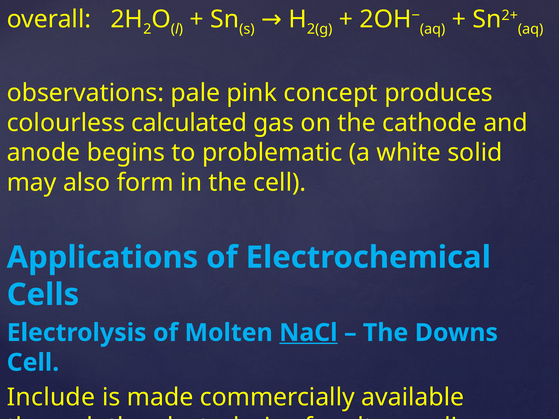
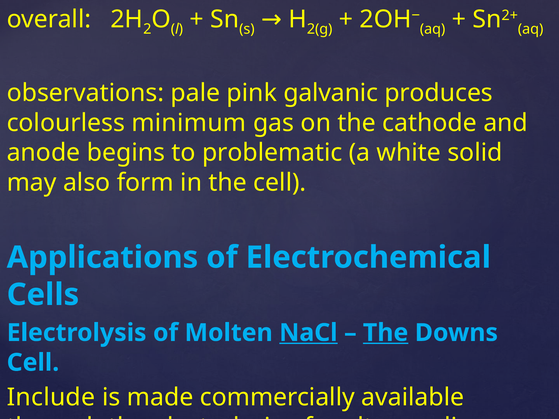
concept: concept -> galvanic
calculated: calculated -> minimum
The at (386, 333) underline: none -> present
